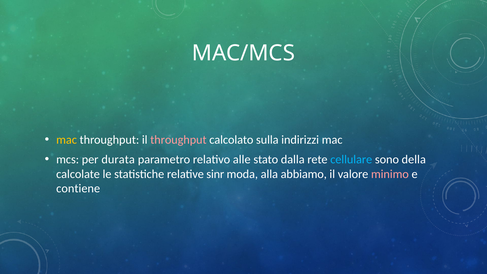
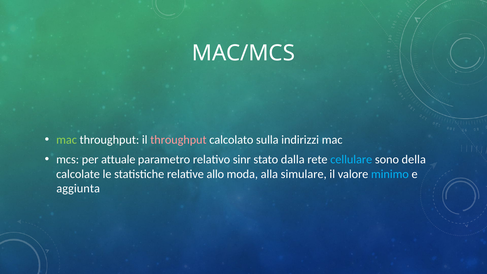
mac at (67, 140) colour: yellow -> light green
durata: durata -> attuale
alle: alle -> sinr
sinr: sinr -> allo
abbiamo: abbiamo -> simulare
minimo colour: pink -> light blue
contiene: contiene -> aggiunta
